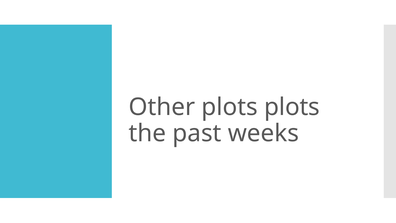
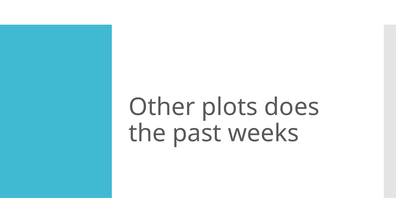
plots plots: plots -> does
